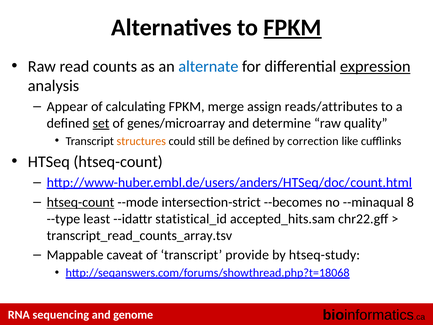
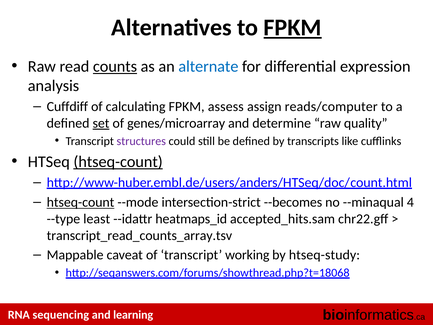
counts underline: none -> present
expression underline: present -> none
Appear: Appear -> Cuffdiff
merge: merge -> assess
reads/attributes: reads/attributes -> reads/computer
structures colour: orange -> purple
correction: correction -> transcripts
htseq-count at (118, 162) underline: none -> present
8: 8 -> 4
statistical_id: statistical_id -> heatmaps_id
provide: provide -> working
genome: genome -> learning
